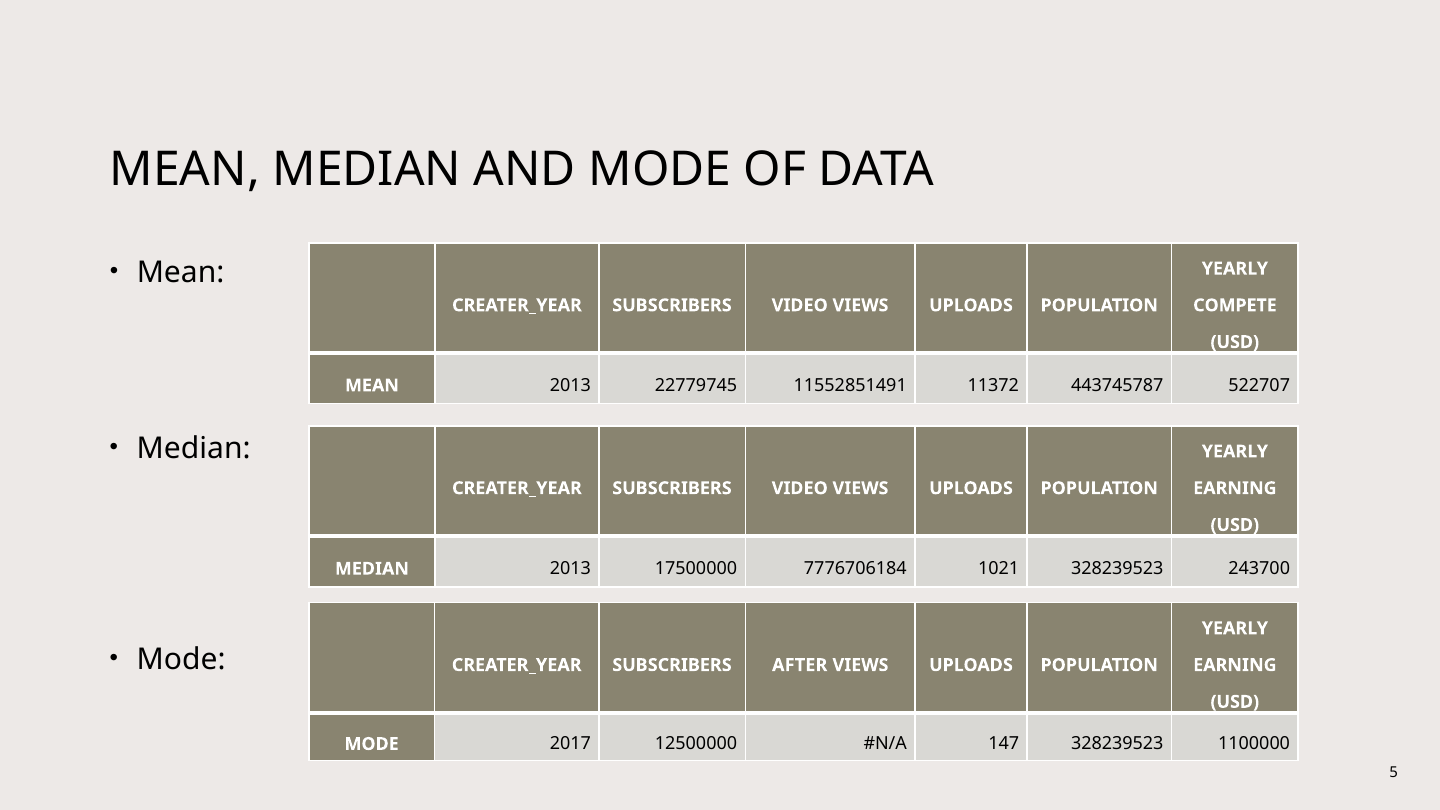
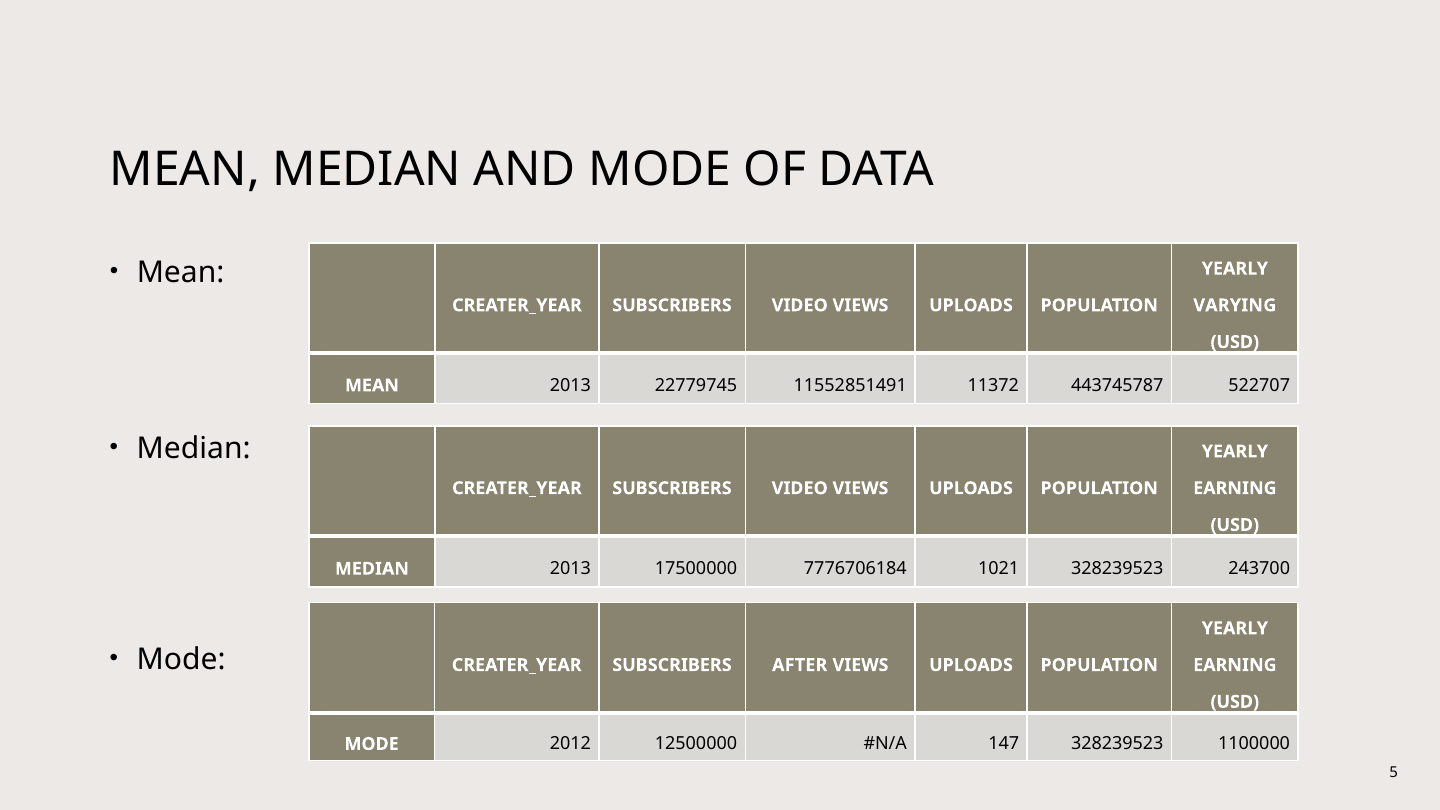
COMPETE: COMPETE -> VARYING
2017: 2017 -> 2012
